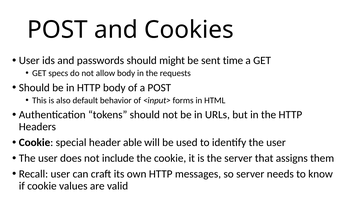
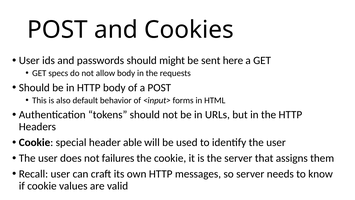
time: time -> here
include: include -> failures
